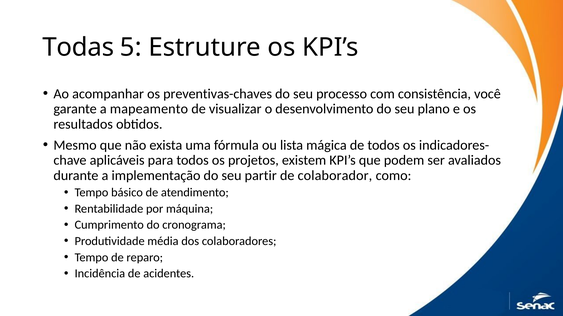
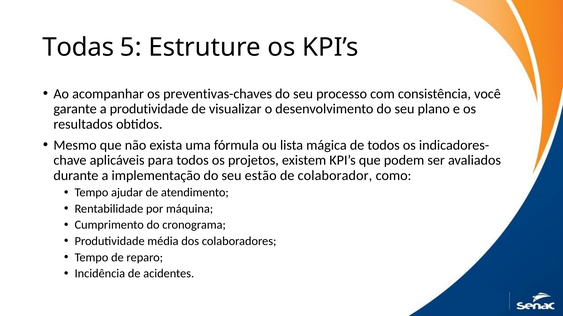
a mapeamento: mapeamento -> produtividade
partir: partir -> estão
básico: básico -> ajudar
